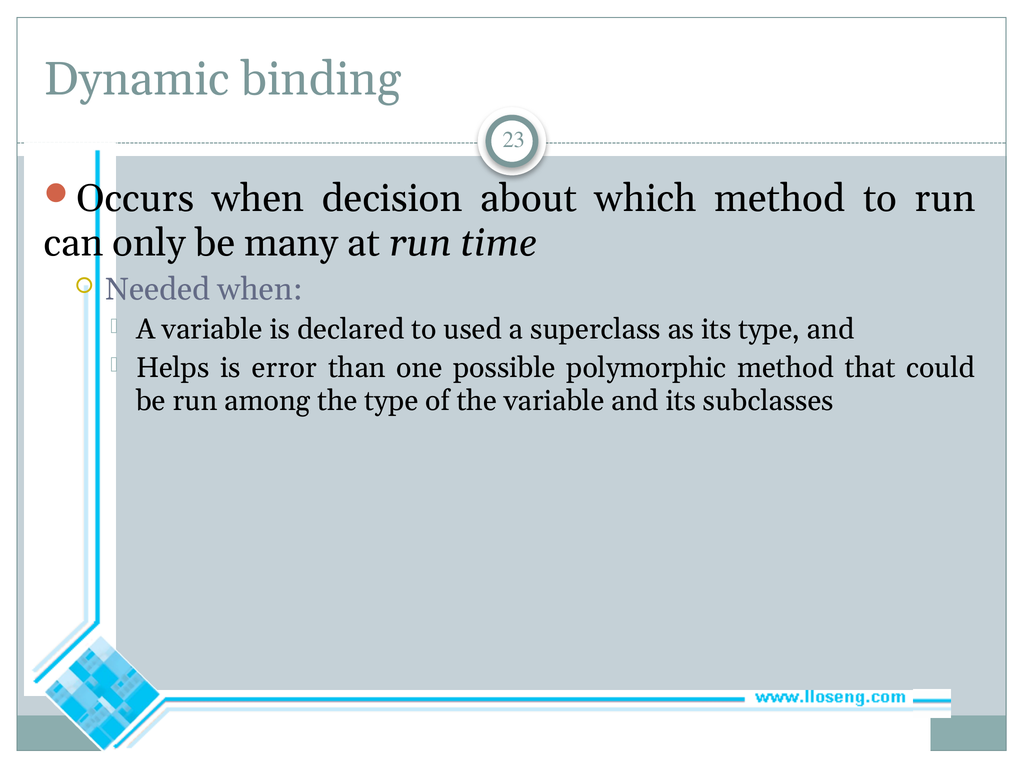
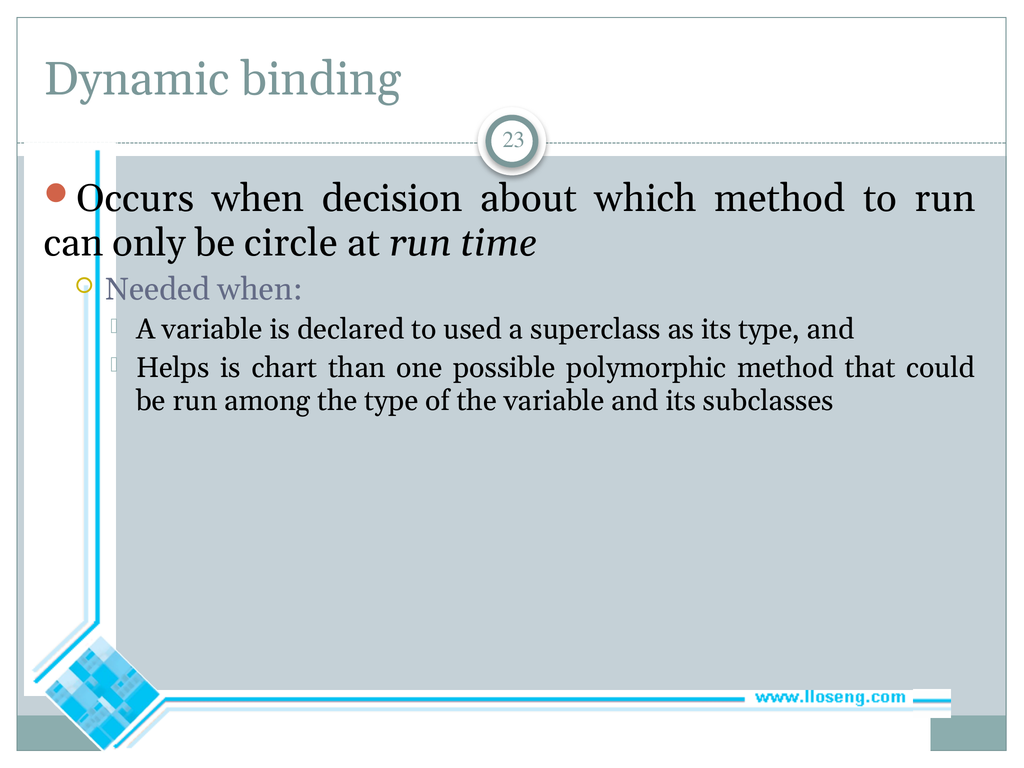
many: many -> circle
error: error -> chart
